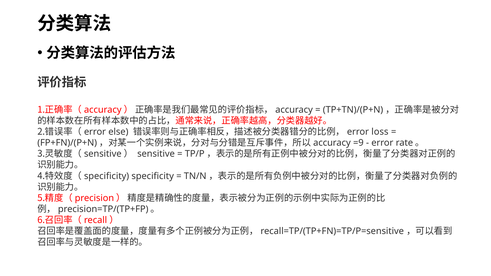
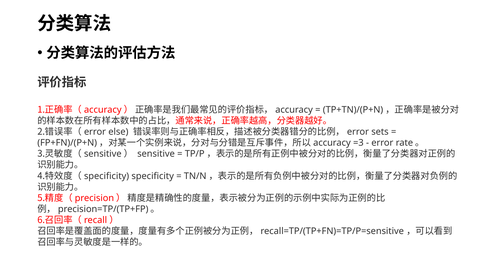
loss: loss -> sets
=9: =9 -> =3
